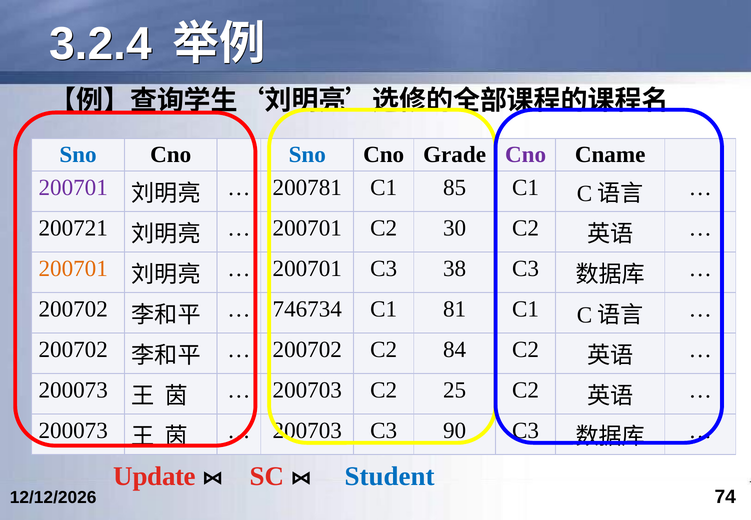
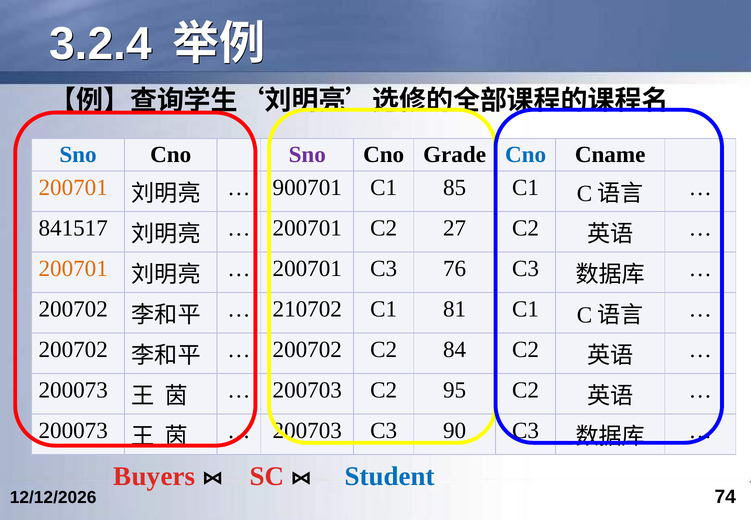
Sno at (307, 155) colour: blue -> purple
Cno at (526, 155) colour: purple -> blue
200701 at (73, 188) colour: purple -> orange
200781: 200781 -> 900701
200721: 200721 -> 841517
30: 30 -> 27
38: 38 -> 76
746734: 746734 -> 210702
25: 25 -> 95
Update: Update -> Buyers
